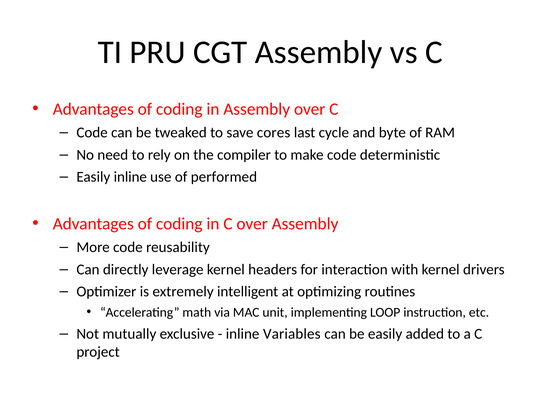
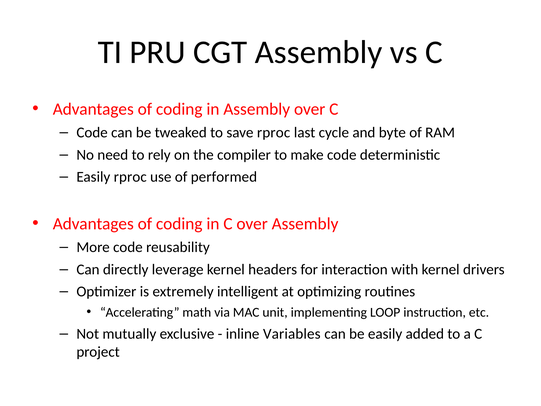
save cores: cores -> rproc
Easily inline: inline -> rproc
